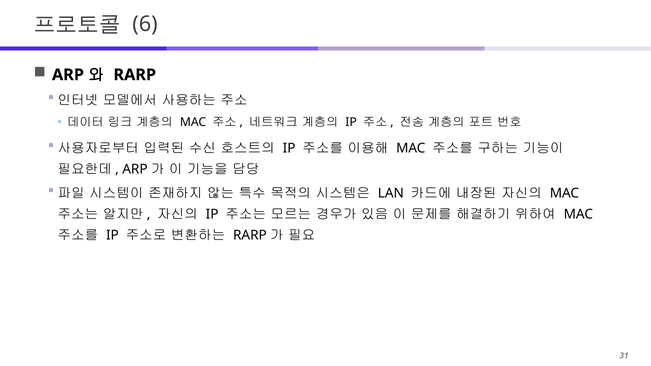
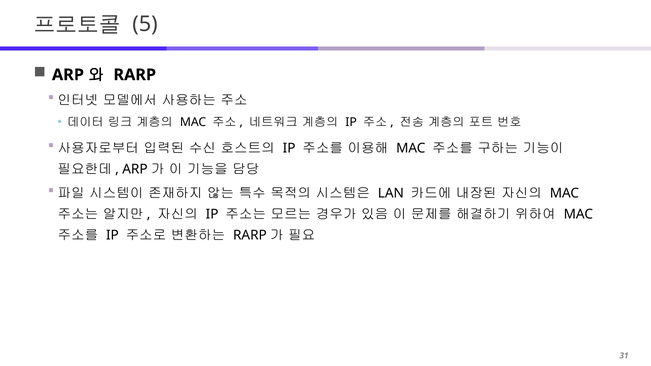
6: 6 -> 5
